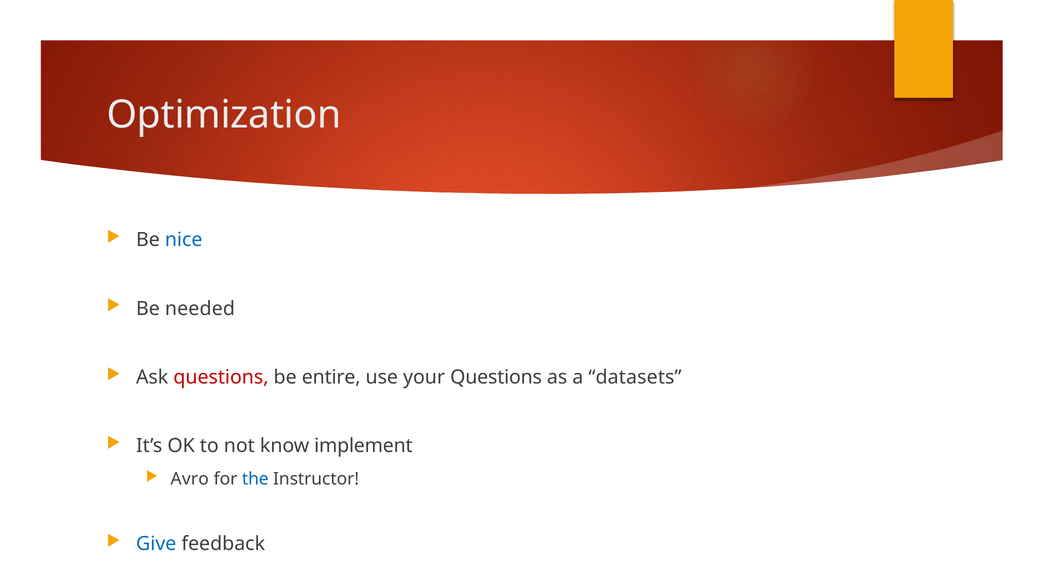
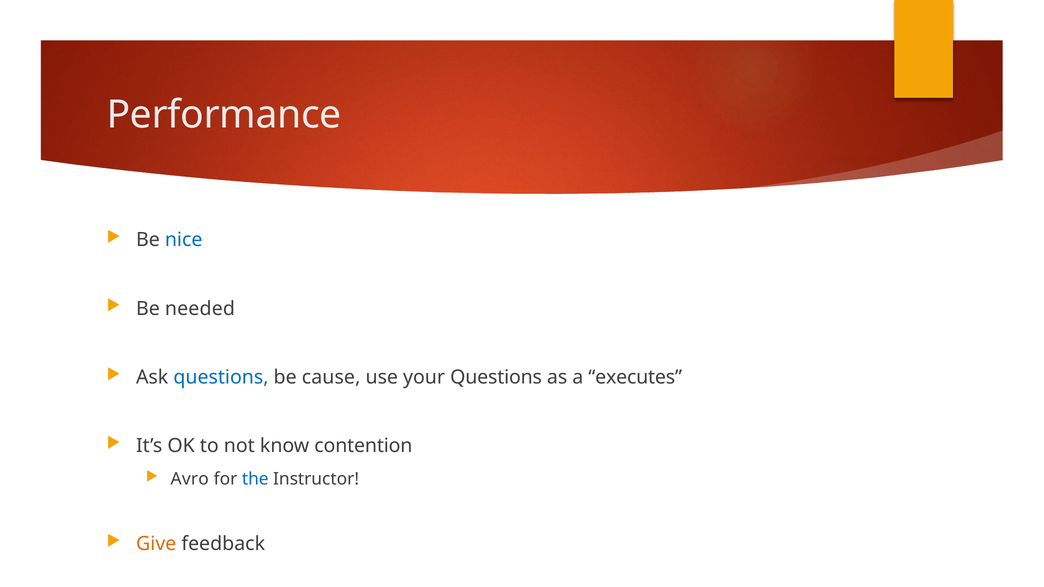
Optimization: Optimization -> Performance
questions at (221, 377) colour: red -> blue
entire: entire -> cause
datasets: datasets -> executes
implement: implement -> contention
Give colour: blue -> orange
